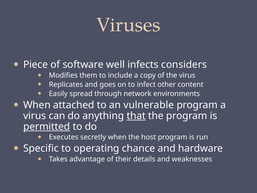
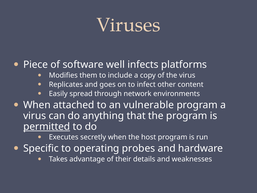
considers: considers -> platforms
that underline: present -> none
chance: chance -> probes
